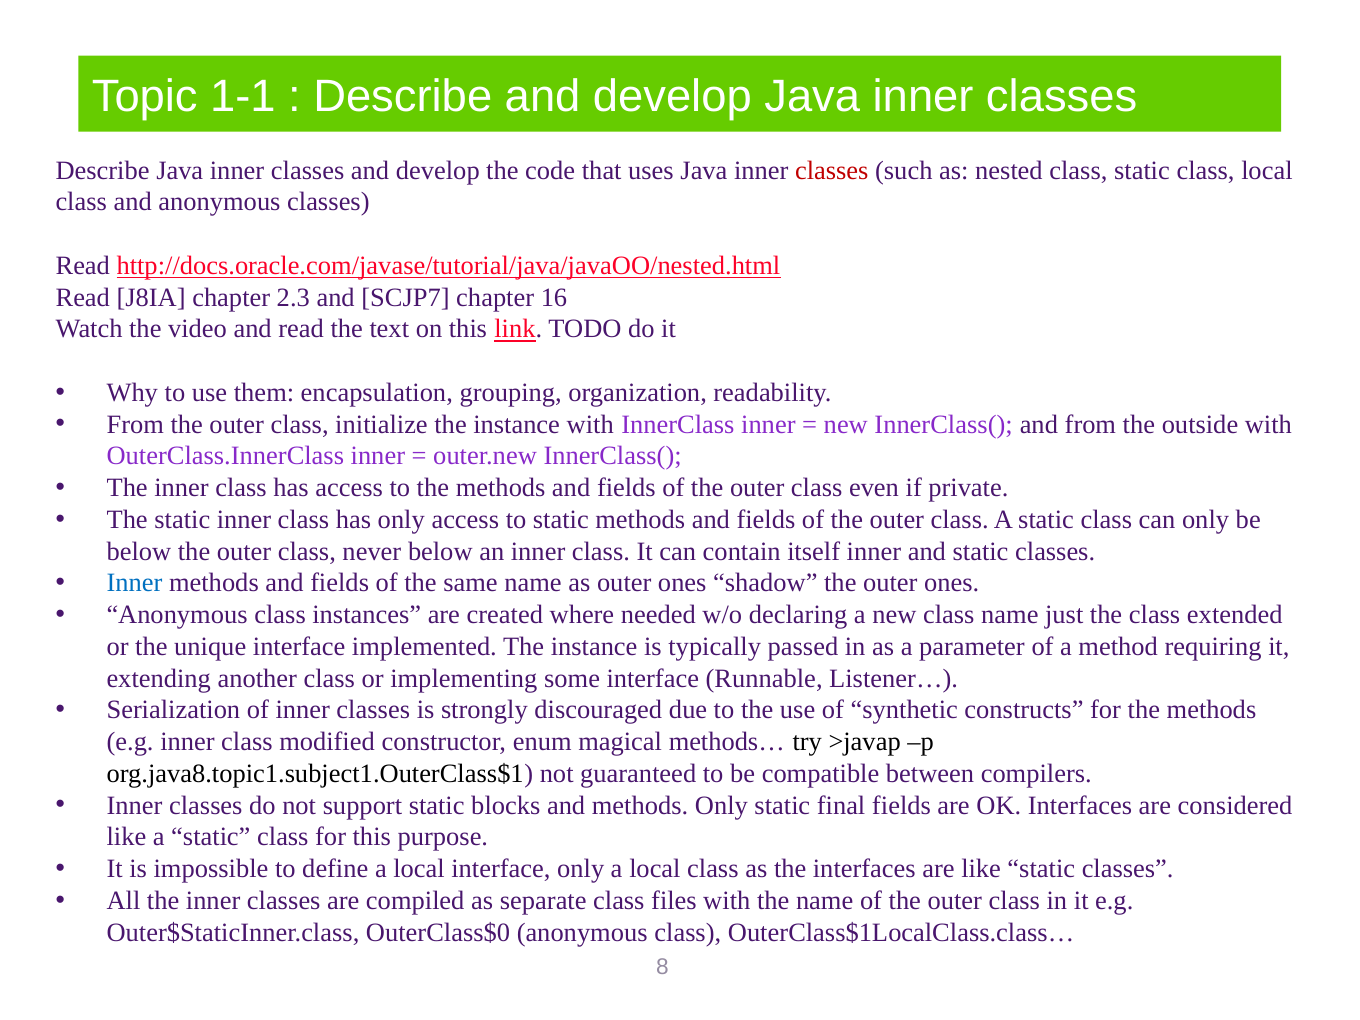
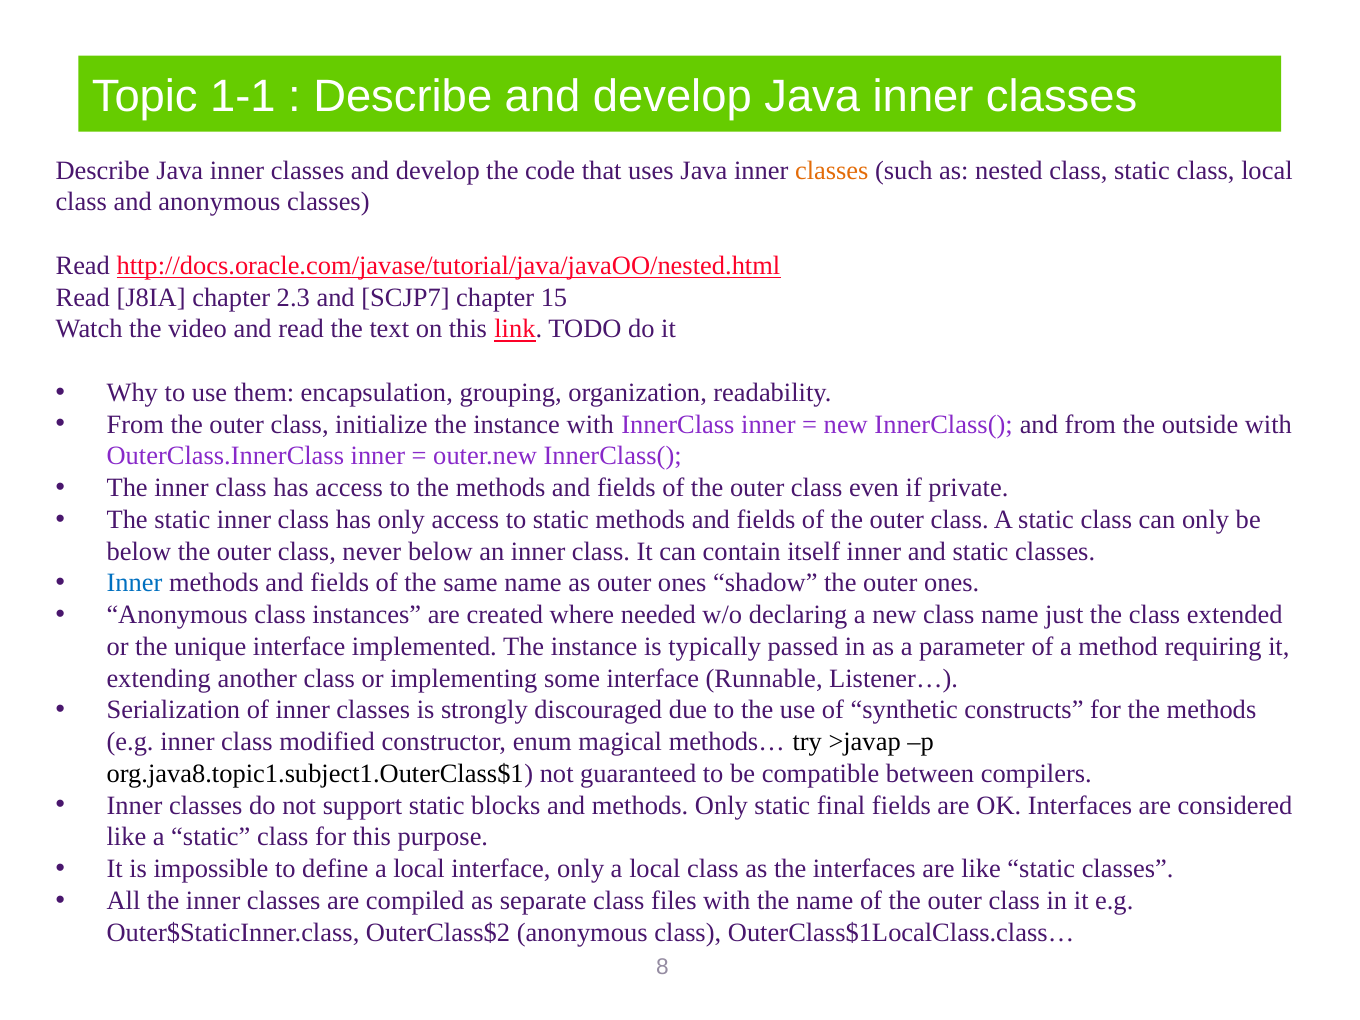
classes at (832, 170) colour: red -> orange
16: 16 -> 15
OuterClass$0: OuterClass$0 -> OuterClass$2
